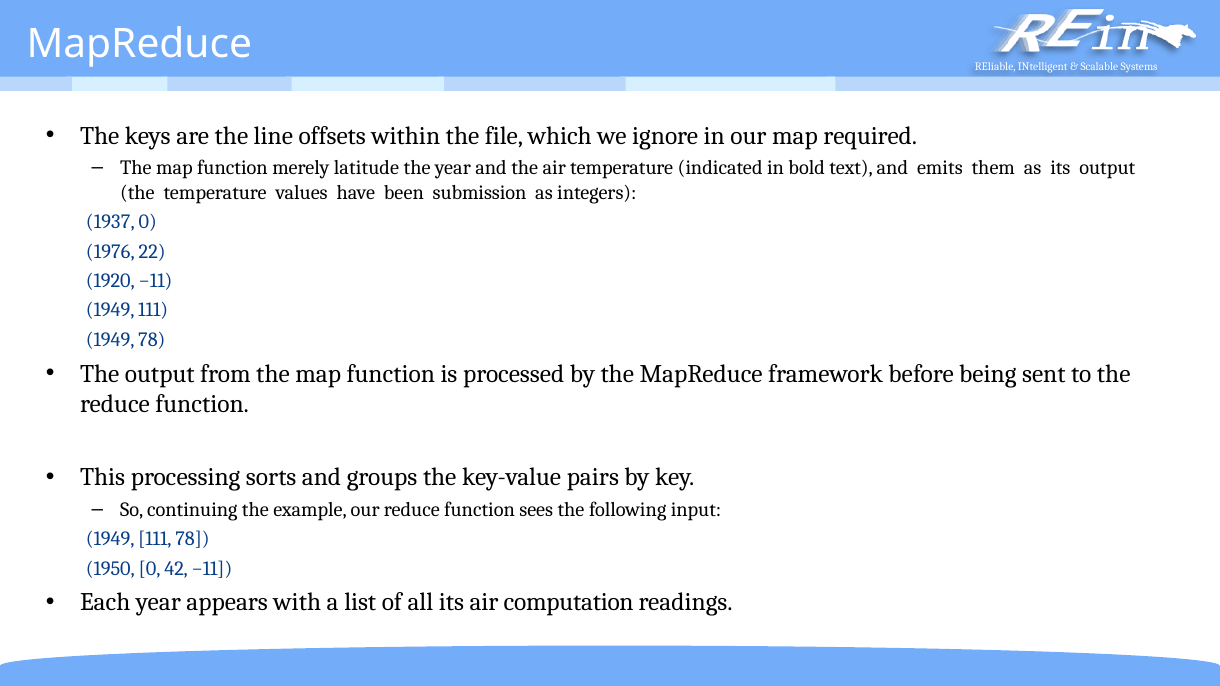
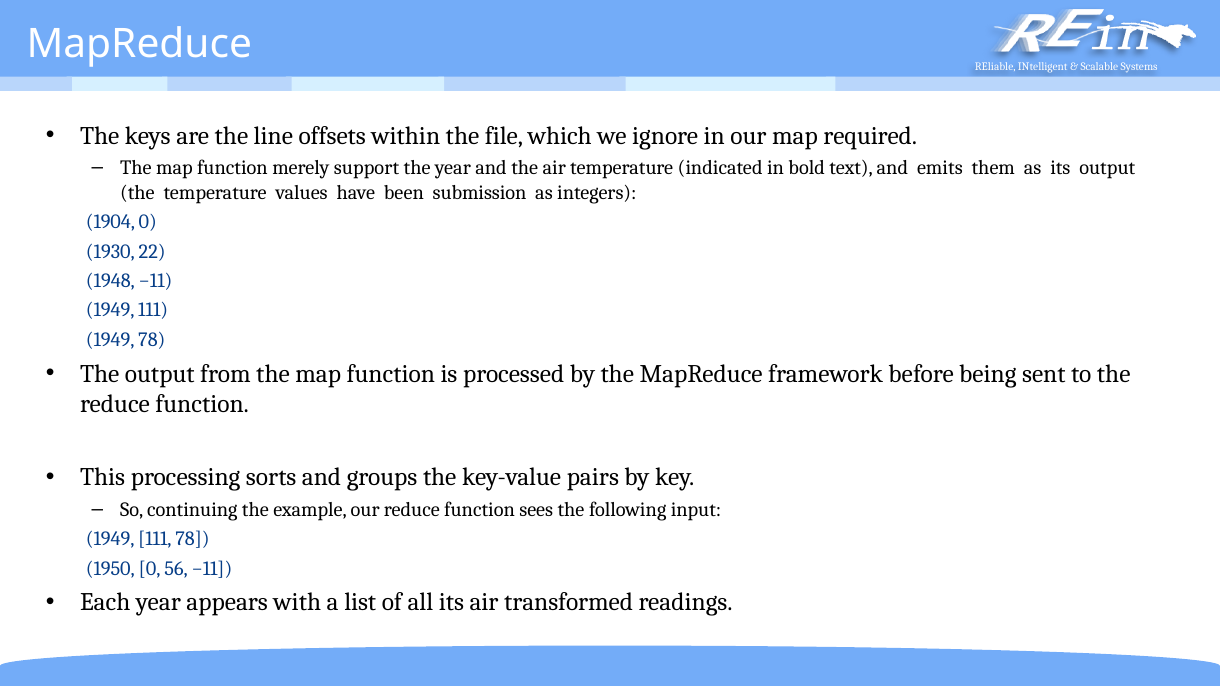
latitude: latitude -> support
1937: 1937 -> 1904
1976: 1976 -> 1930
1920: 1920 -> 1948
42: 42 -> 56
computation: computation -> transformed
